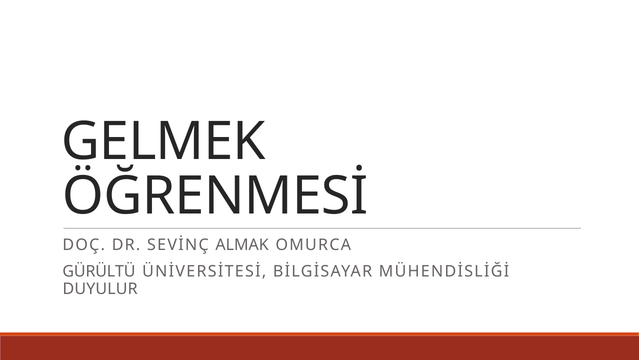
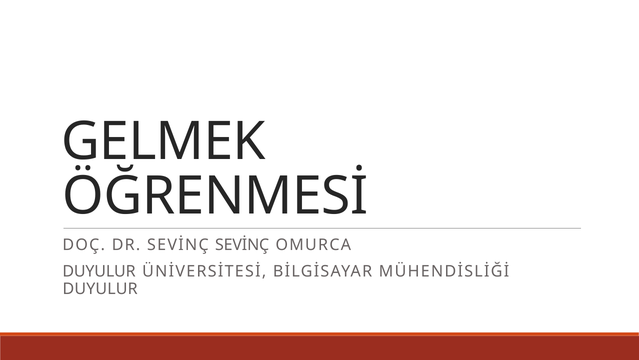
SEVİNÇ ALMAK: ALMAK -> SEVİNÇ
GÜRÜLTÜ at (99, 271): GÜRÜLTÜ -> DUYULUR
